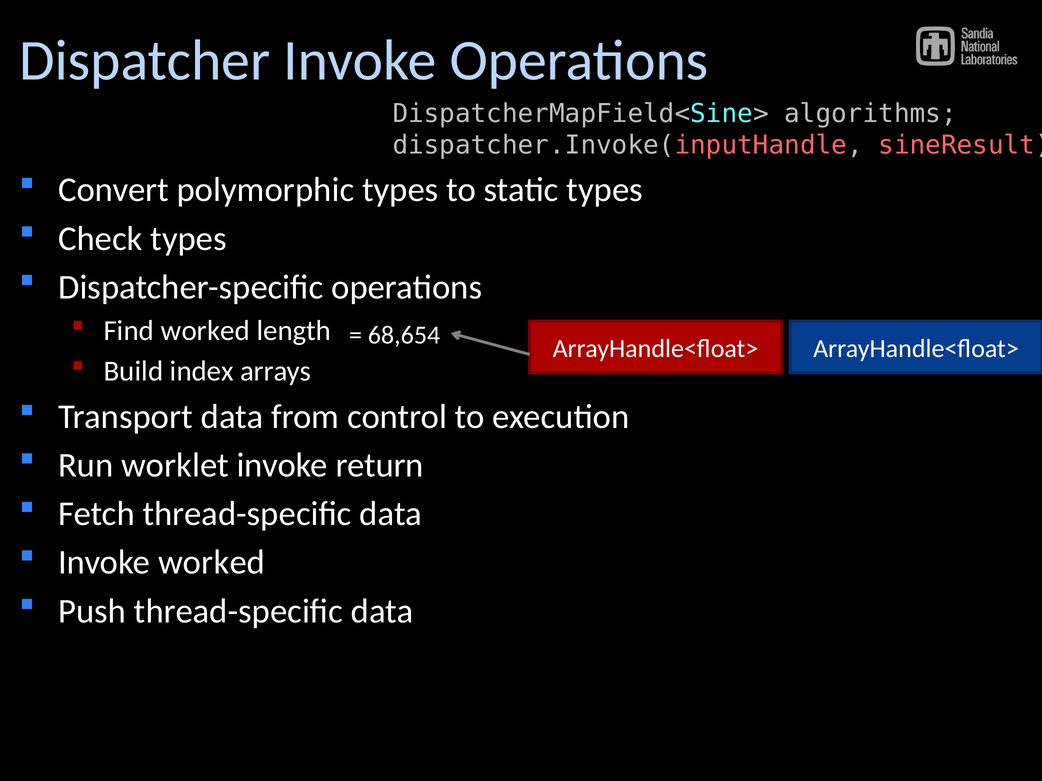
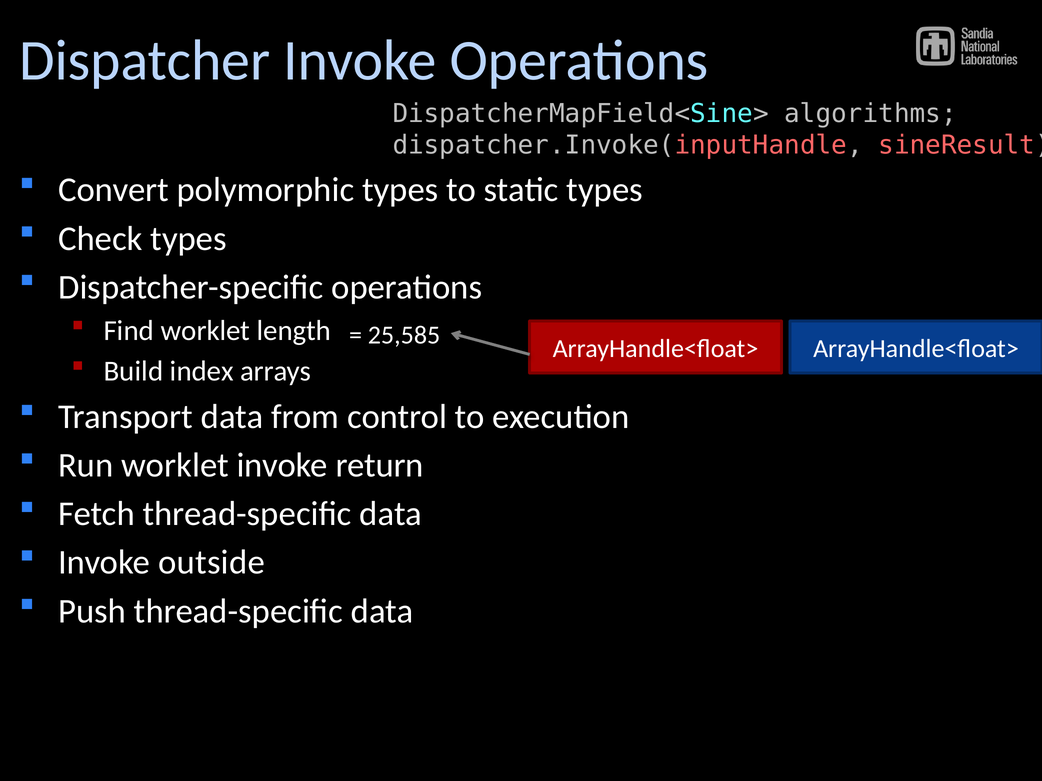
Find worked: worked -> worklet
68,654: 68,654 -> 25,585
Invoke worked: worked -> outside
